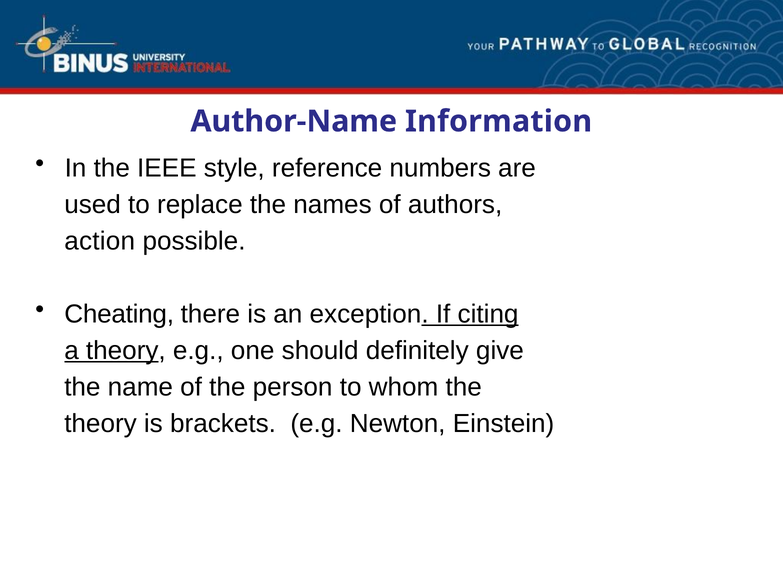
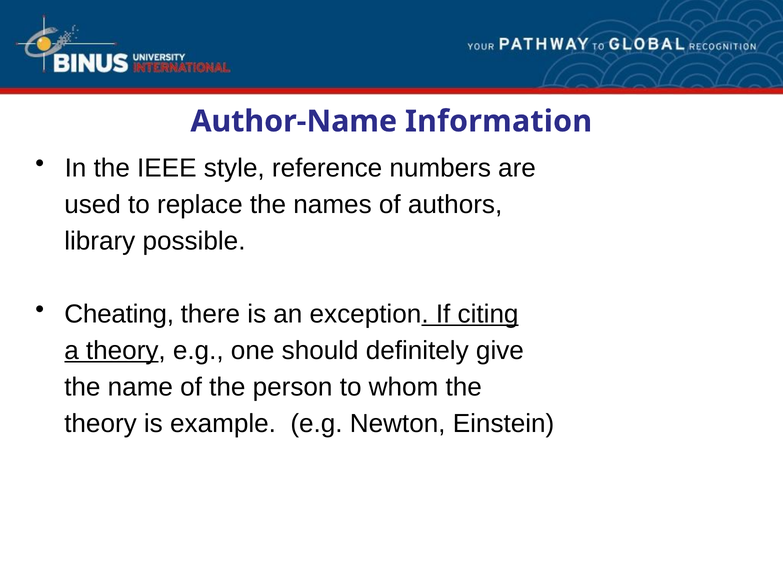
action: action -> library
brackets: brackets -> example
